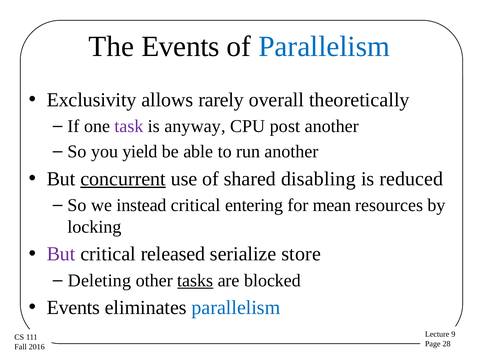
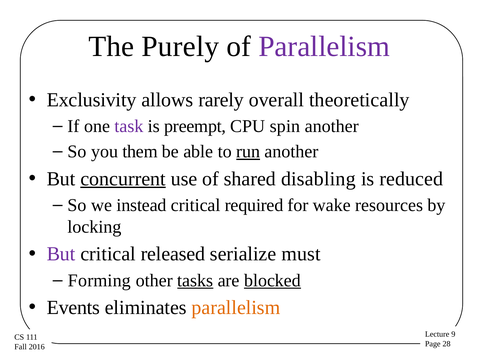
The Events: Events -> Purely
Parallelism at (324, 46) colour: blue -> purple
anyway: anyway -> preempt
post: post -> spin
yield: yield -> them
run underline: none -> present
entering: entering -> required
mean: mean -> wake
store: store -> must
Deleting: Deleting -> Forming
blocked underline: none -> present
parallelism at (236, 307) colour: blue -> orange
